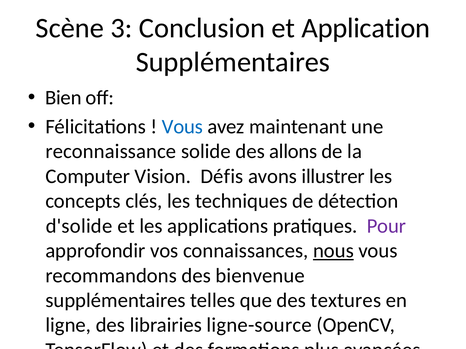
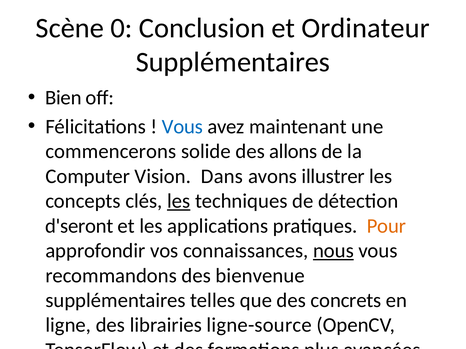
3: 3 -> 0
Application: Application -> Ordinateur
reconnaissance: reconnaissance -> commencerons
Défis: Défis -> Dans
les at (179, 201) underline: none -> present
d'solide: d'solide -> d'seront
Pour at (386, 226) colour: purple -> orange
textures: textures -> concrets
